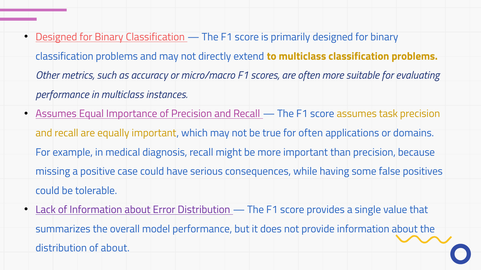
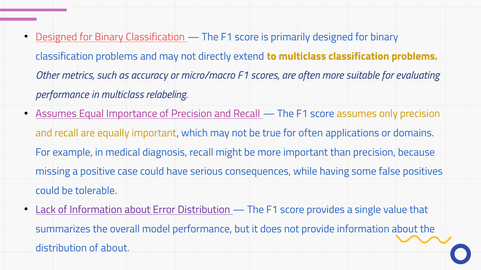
instances: instances -> relabeling
task: task -> only
